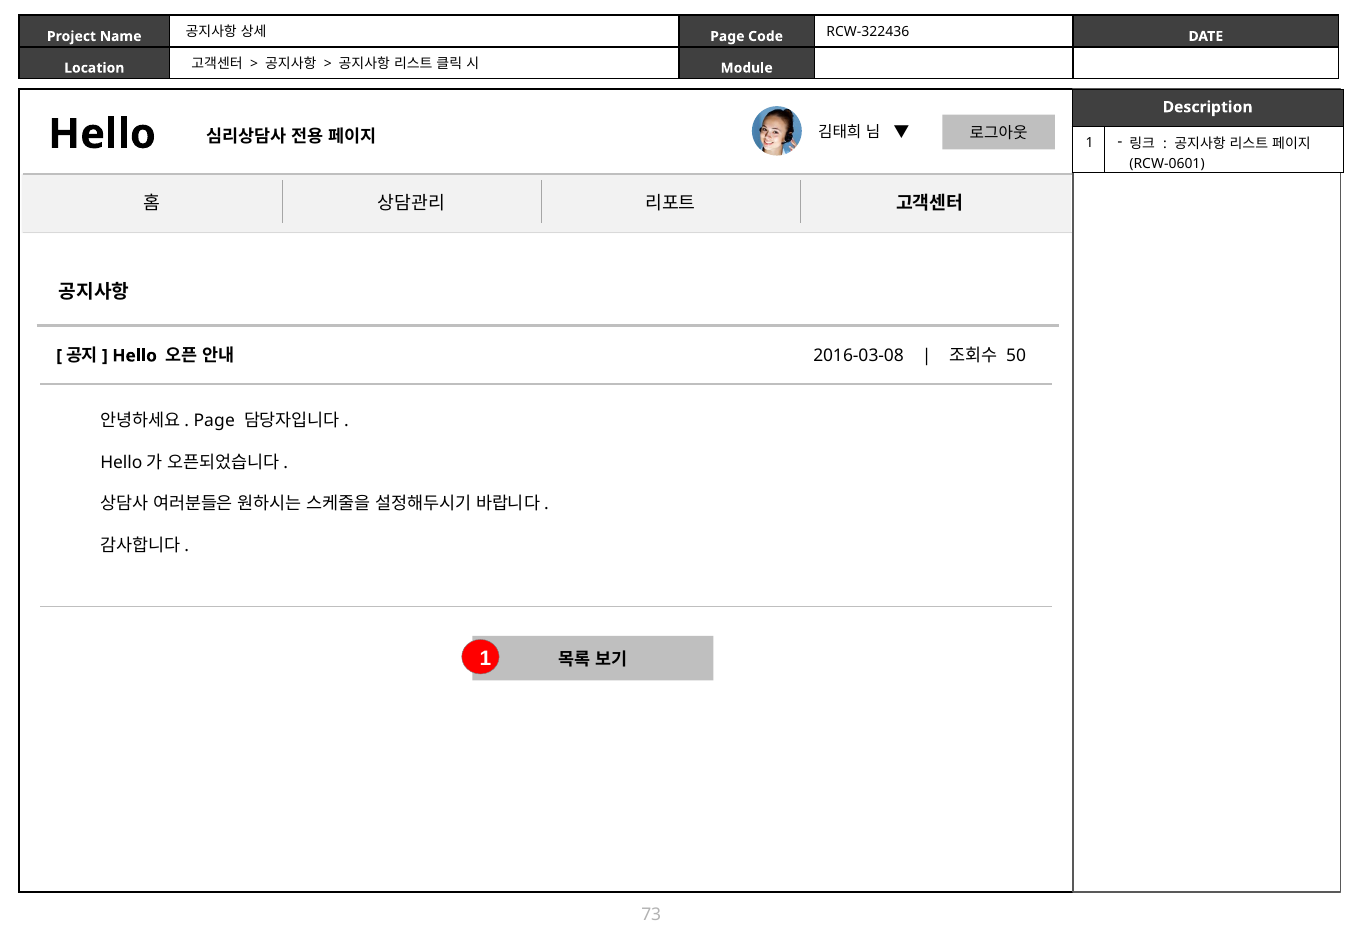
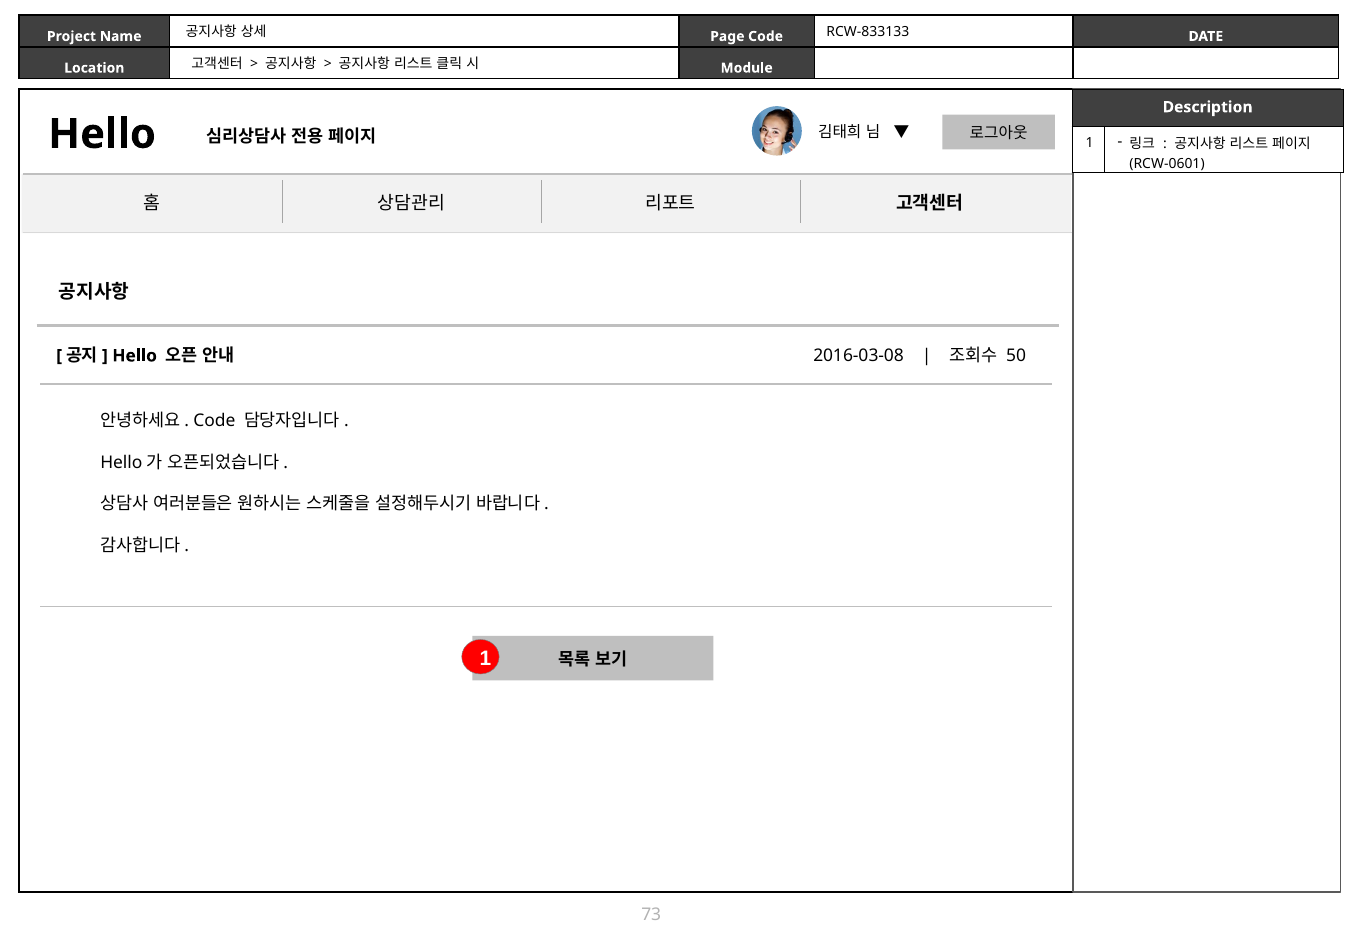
RCW-322436: RCW-322436 -> RCW-833133
Page at (214, 421): Page -> Code
